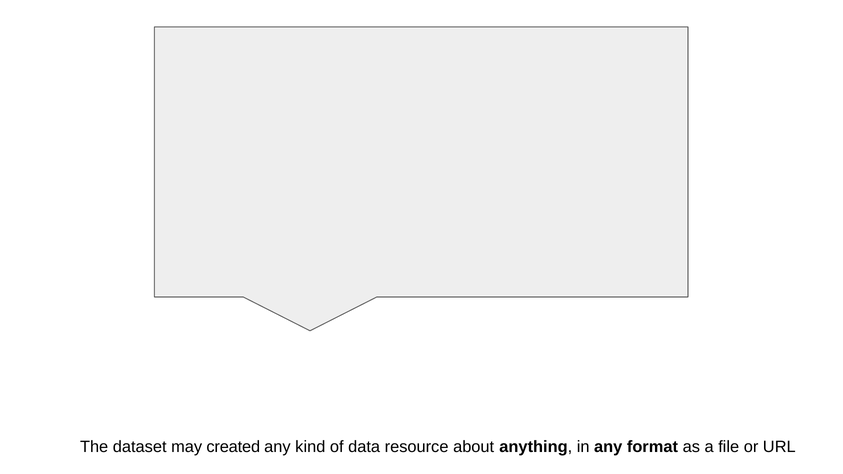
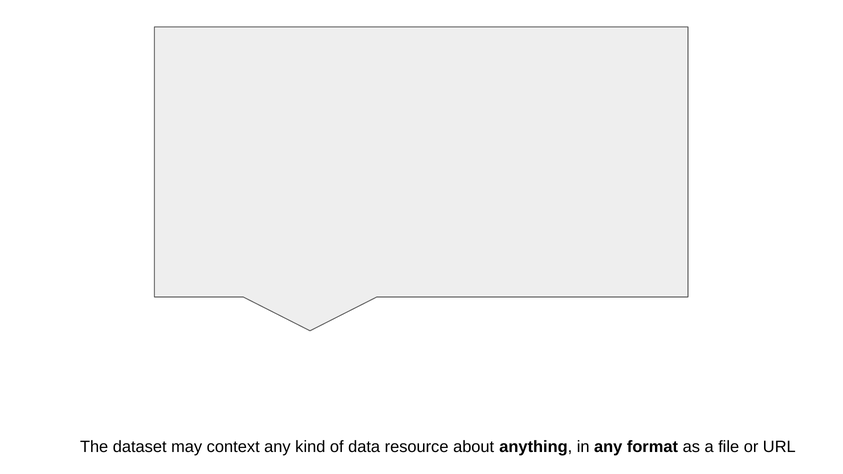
created: created -> context
